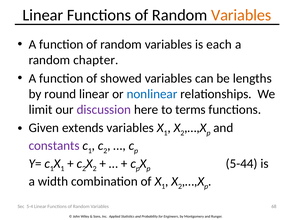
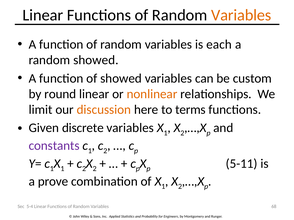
random chapter: chapter -> showed
lengths: lengths -> custom
nonlinear colour: blue -> orange
discussion colour: purple -> orange
extends: extends -> discrete
5-44: 5-44 -> 5-11
width: width -> prove
